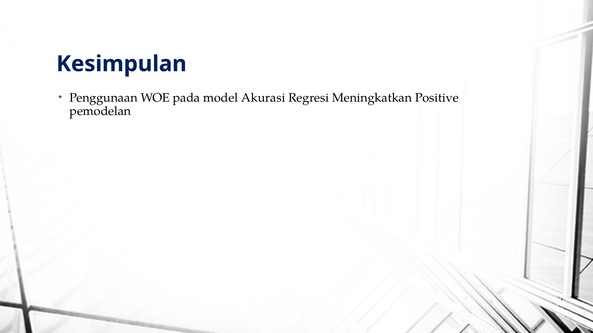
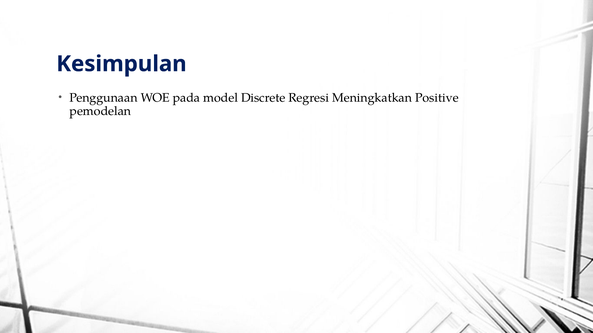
Akurasi: Akurasi -> Discrete
